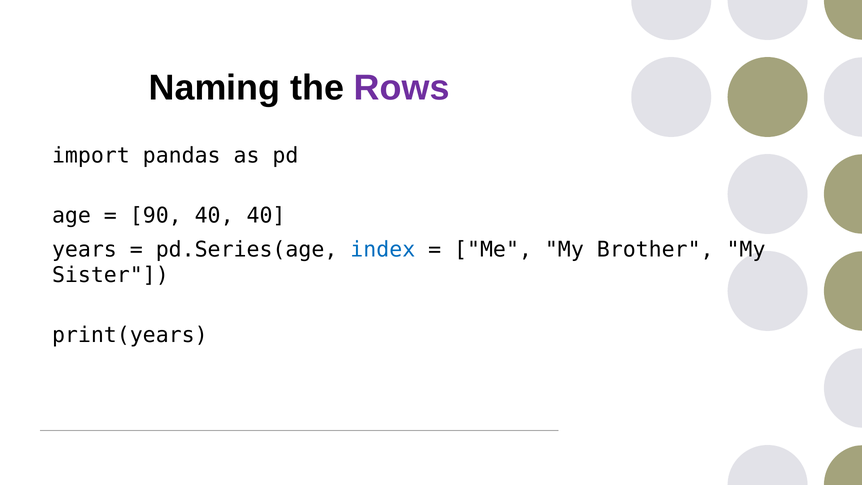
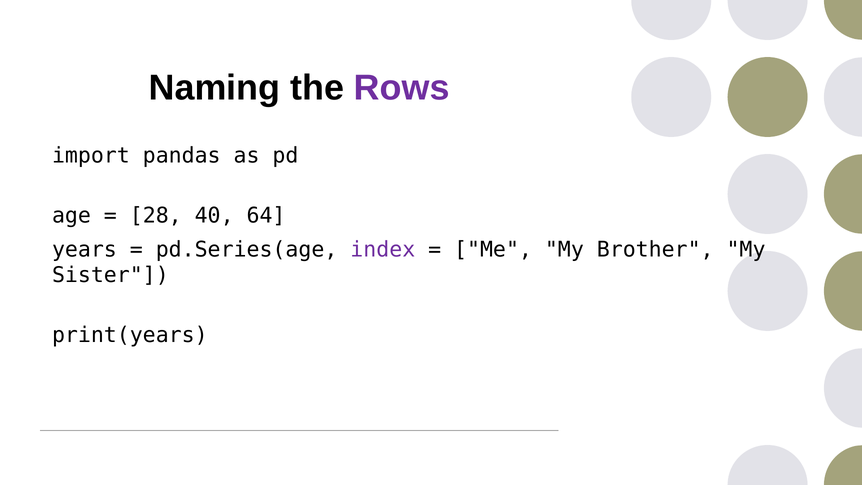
90: 90 -> 28
40 40: 40 -> 64
index colour: blue -> purple
